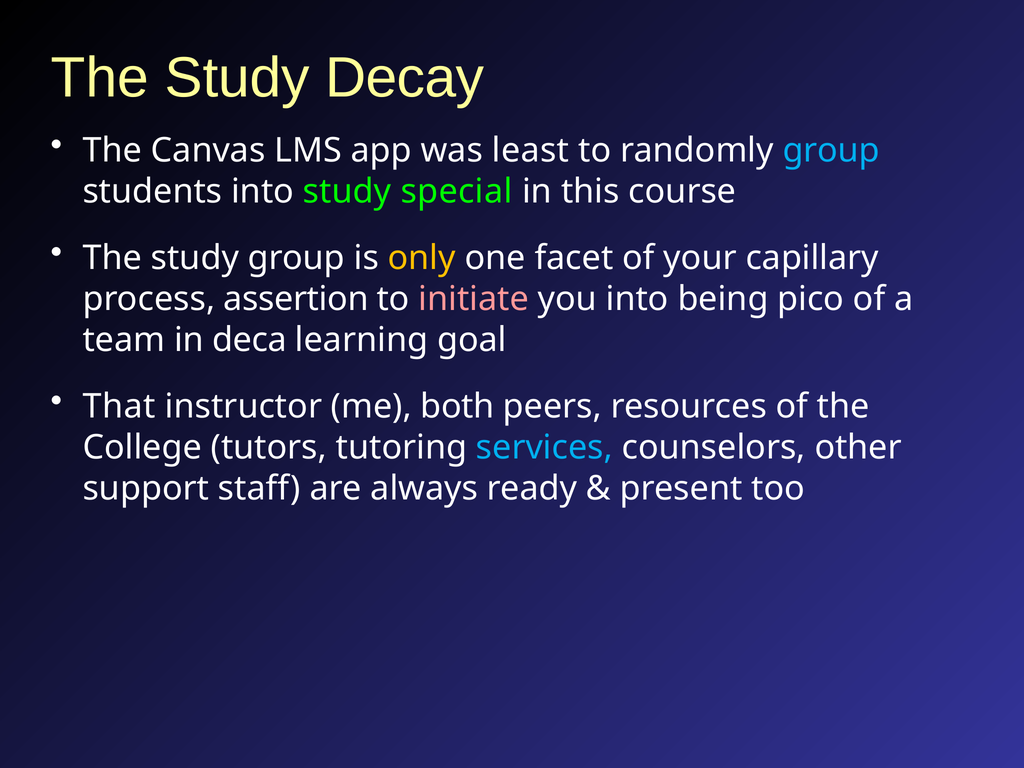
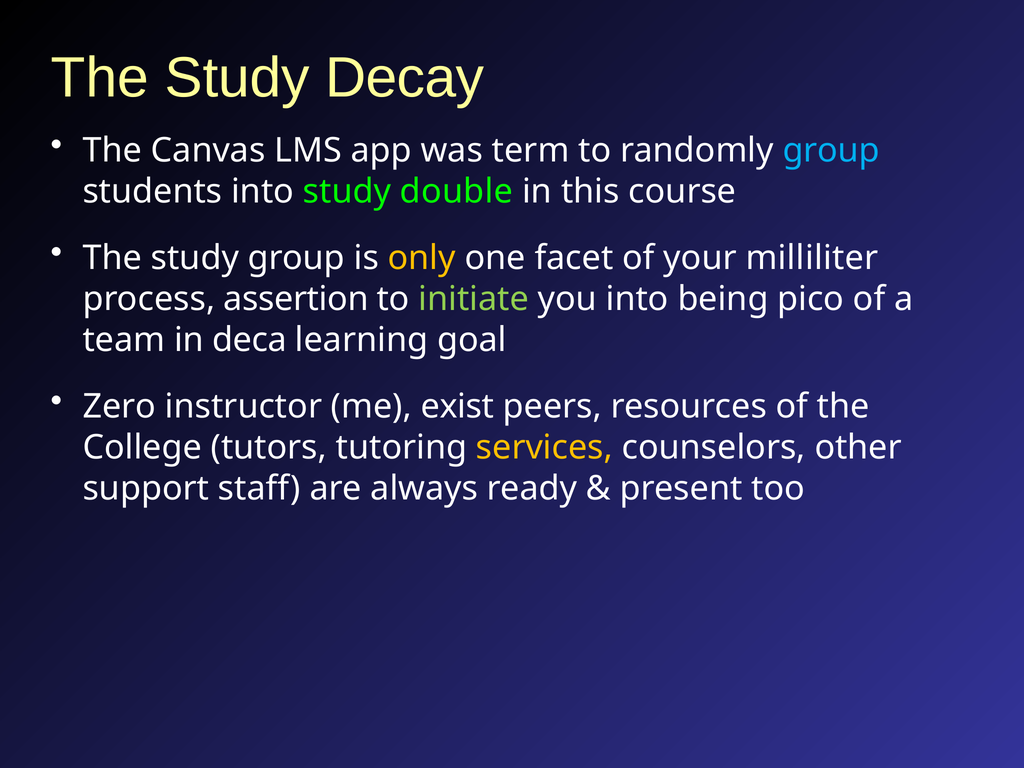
least: least -> term
special: special -> double
capillary: capillary -> milliliter
initiate colour: pink -> light green
That: That -> Zero
both: both -> exist
services colour: light blue -> yellow
